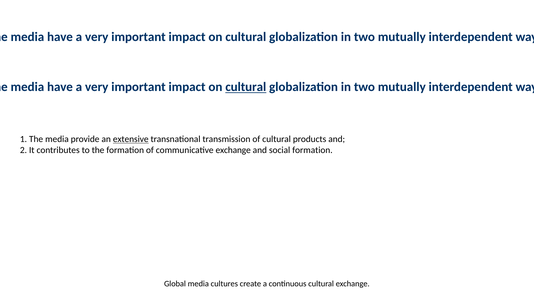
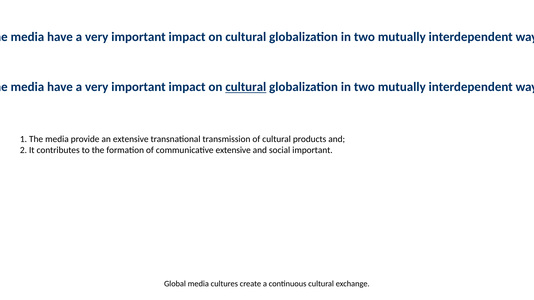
extensive at (131, 139) underline: present -> none
communicative exchange: exchange -> extensive
social formation: formation -> important
